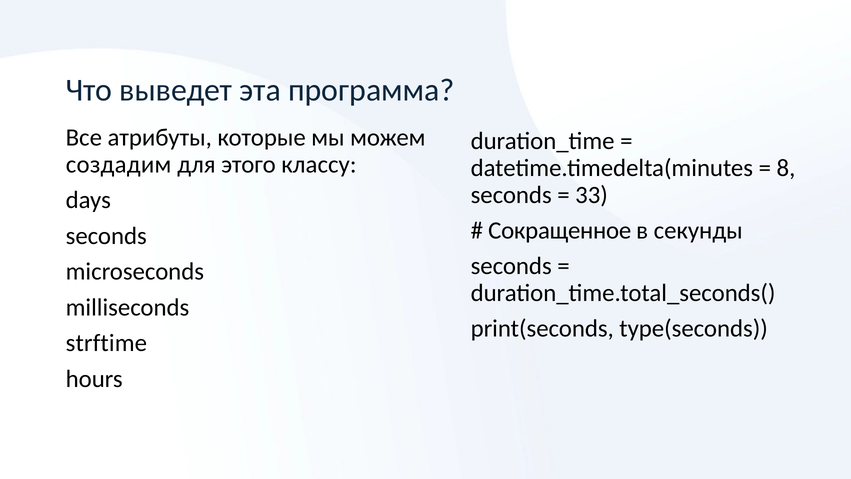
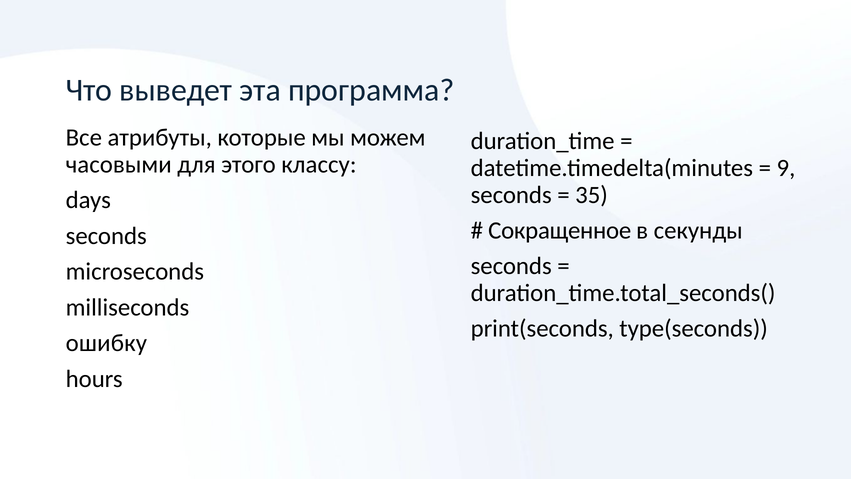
создадим: создадим -> часовыми
8: 8 -> 9
33: 33 -> 35
strftime: strftime -> ошибку
